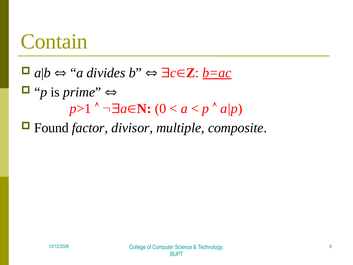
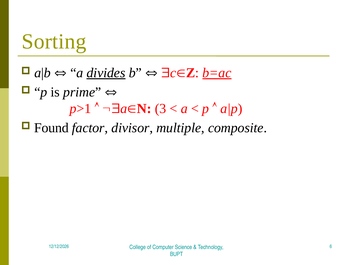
Contain: Contain -> Sorting
divides underline: none -> present
0: 0 -> 3
